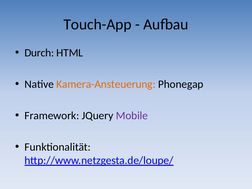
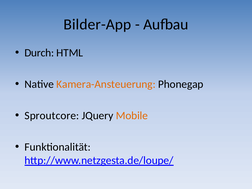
Touch-App: Touch-App -> Bilder-App
Framework: Framework -> Sproutcore
Mobile colour: purple -> orange
